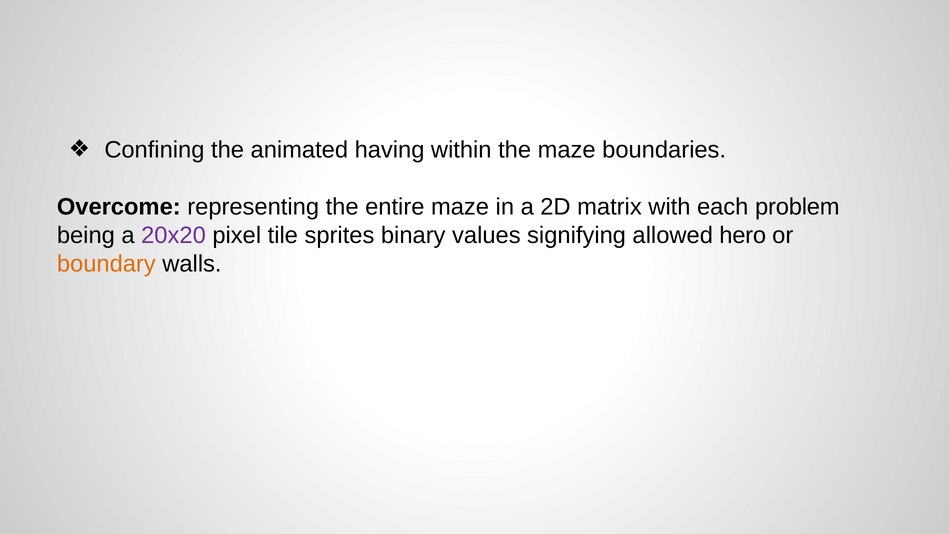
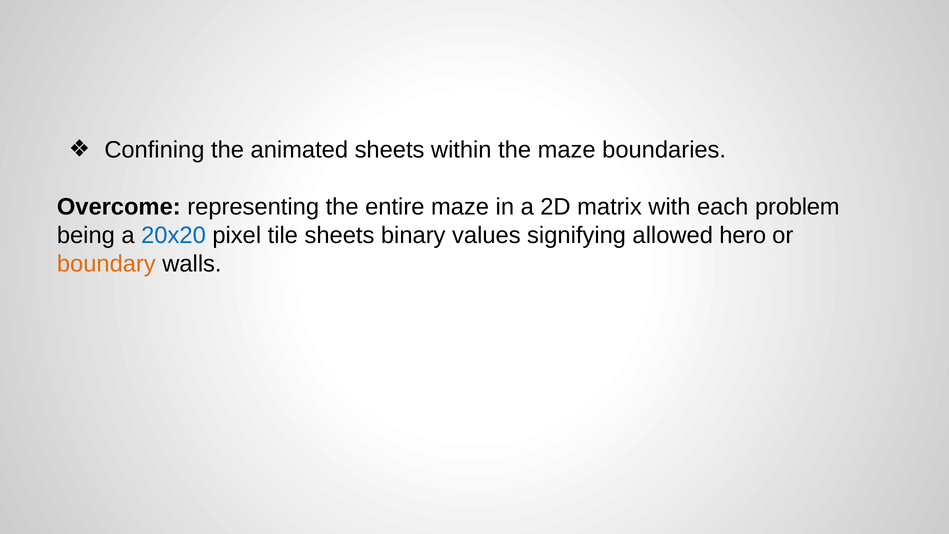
animated having: having -> sheets
20x20 colour: purple -> blue
tile sprites: sprites -> sheets
